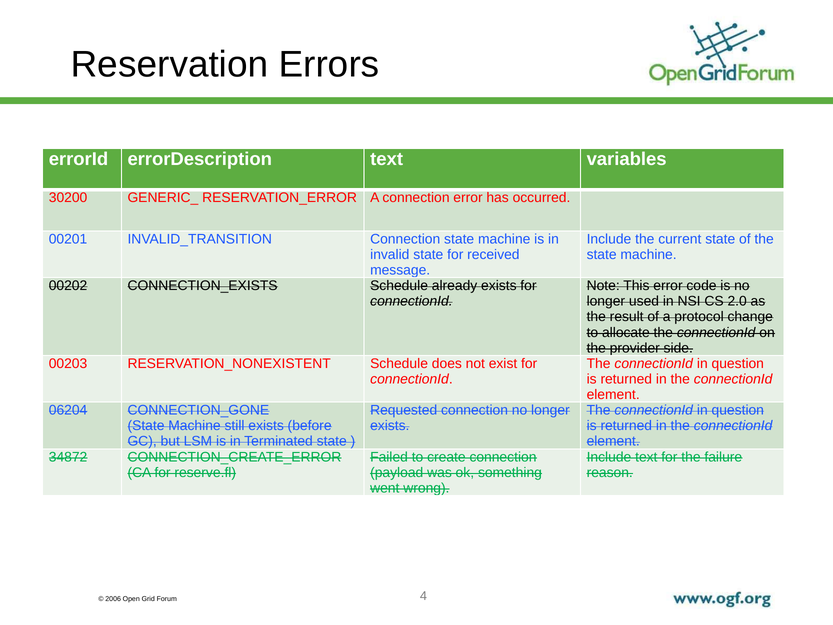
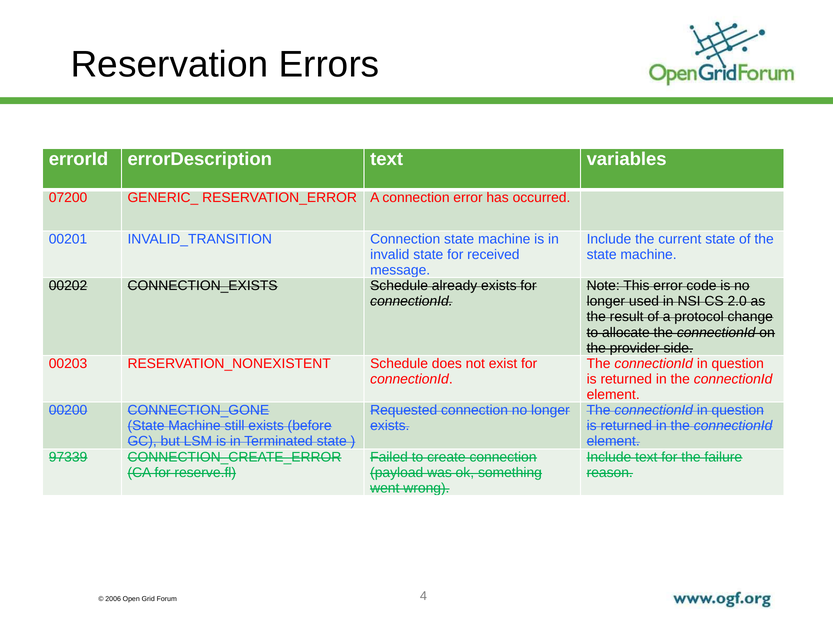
30200: 30200 -> 07200
06204: 06204 -> 00200
34872: 34872 -> 97339
